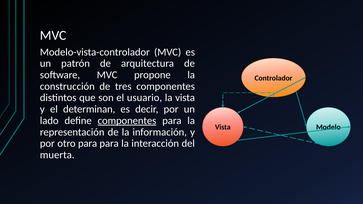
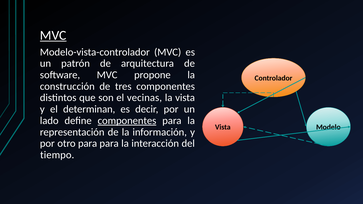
MVC at (53, 35) underline: none -> present
usuario: usuario -> vecinas
muerta: muerta -> tiempo
